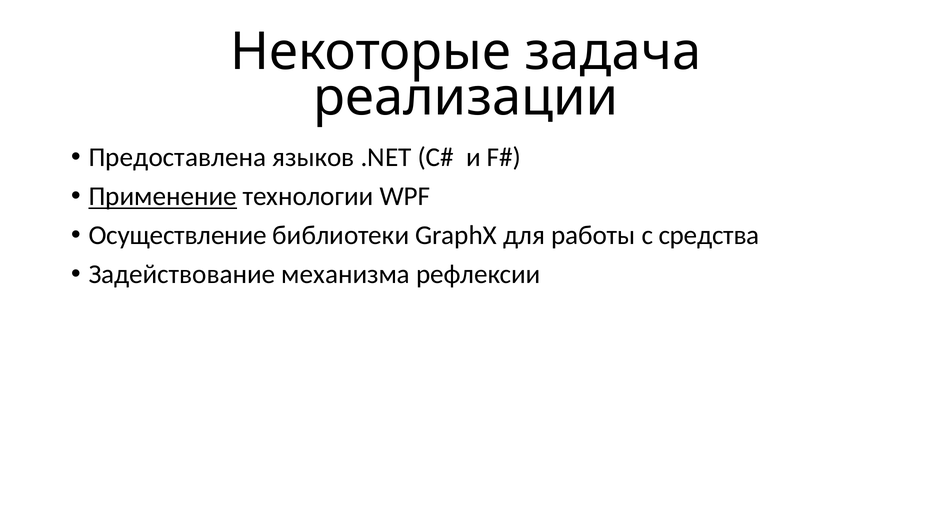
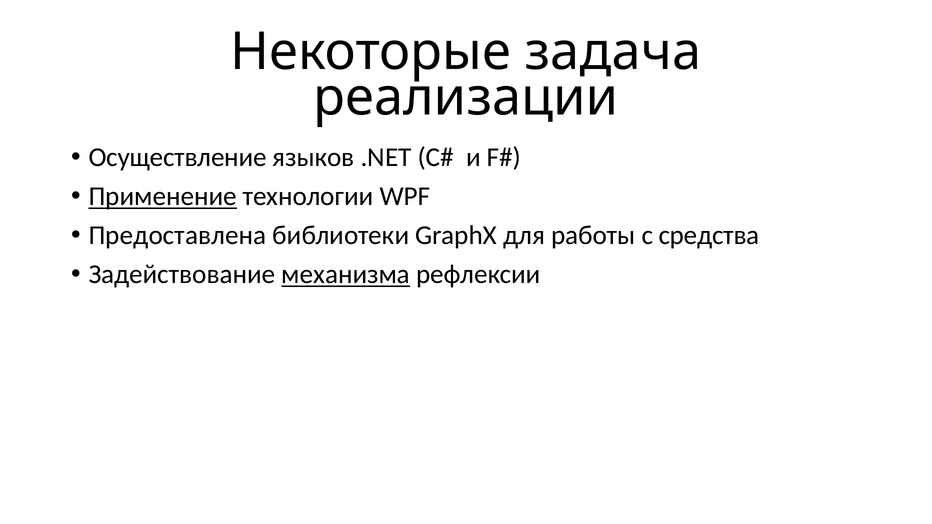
Предоставлена: Предоставлена -> Осуществление
Осуществление: Осуществление -> Предоставлена
механизма underline: none -> present
